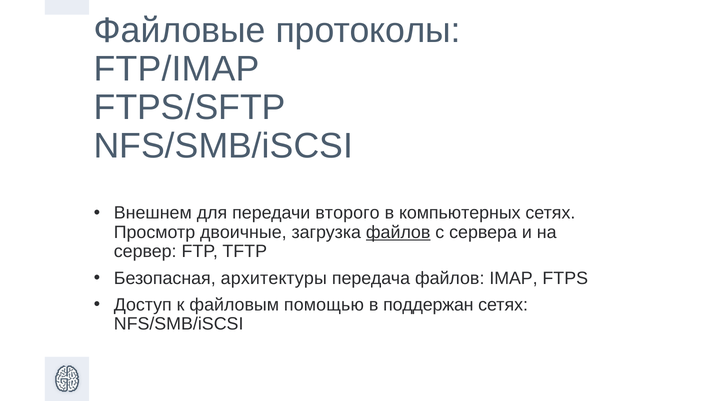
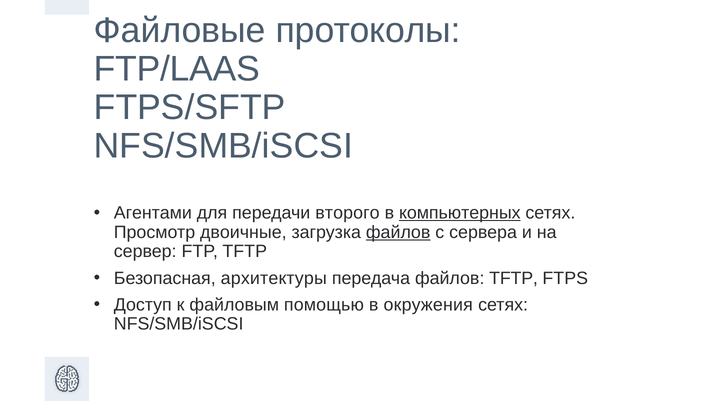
FTP/IMAP: FTP/IMAP -> FTP/LAAS
Внешнем: Внешнем -> Агентами
компьютерных underline: none -> present
файлов IMAP: IMAP -> TFTP
поддержан: поддержан -> окружения
